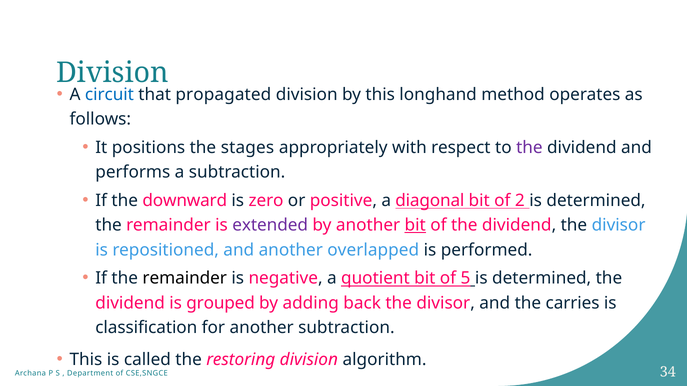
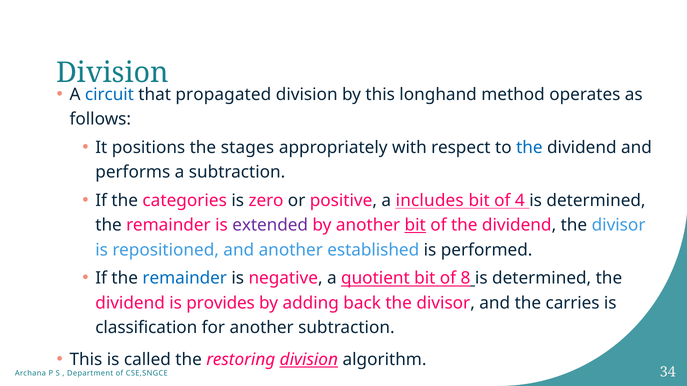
the at (529, 148) colour: purple -> blue
downward: downward -> categories
diagonal: diagonal -> includes
2: 2 -> 4
overlapped: overlapped -> established
remainder at (185, 278) colour: black -> blue
5: 5 -> 8
grouped: grouped -> provides
division at (309, 360) underline: none -> present
